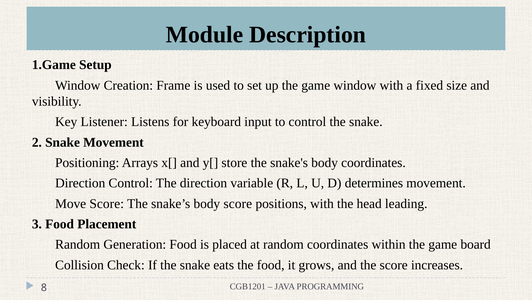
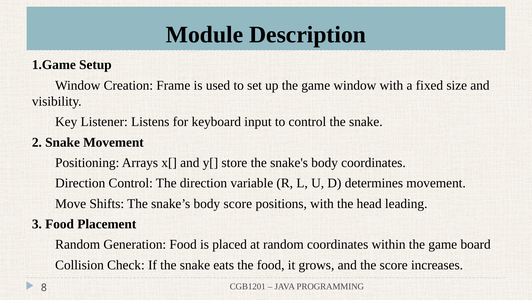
Move Score: Score -> Shifts
